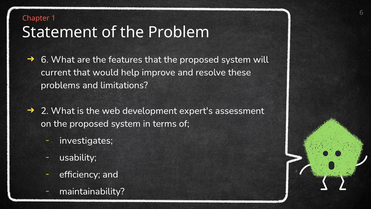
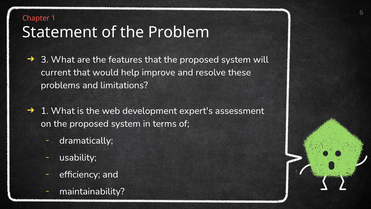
6 at (45, 59): 6 -> 3
2 at (45, 111): 2 -> 1
investigates: investigates -> dramatically
